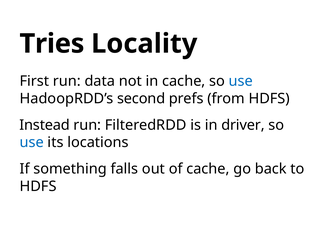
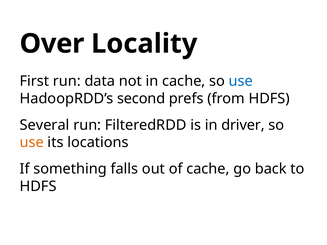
Tries: Tries -> Over
Instead: Instead -> Several
use at (32, 143) colour: blue -> orange
